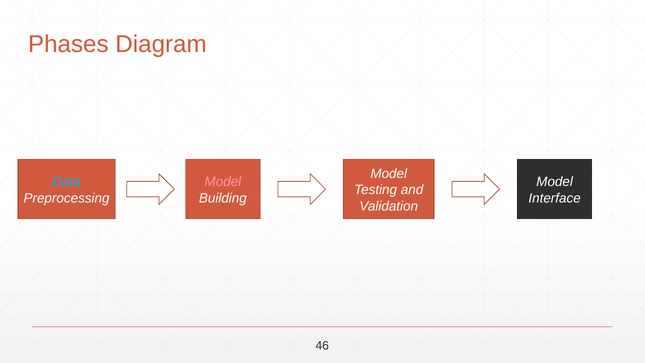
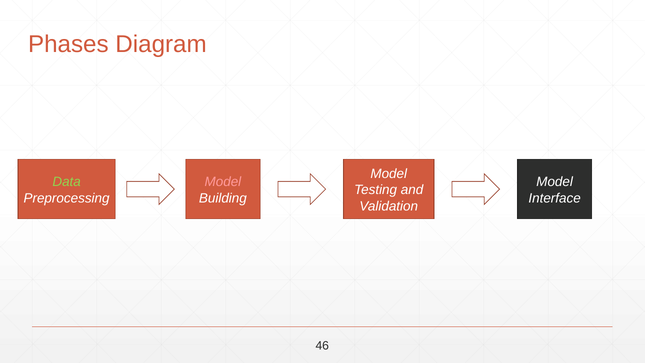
Data colour: light blue -> light green
